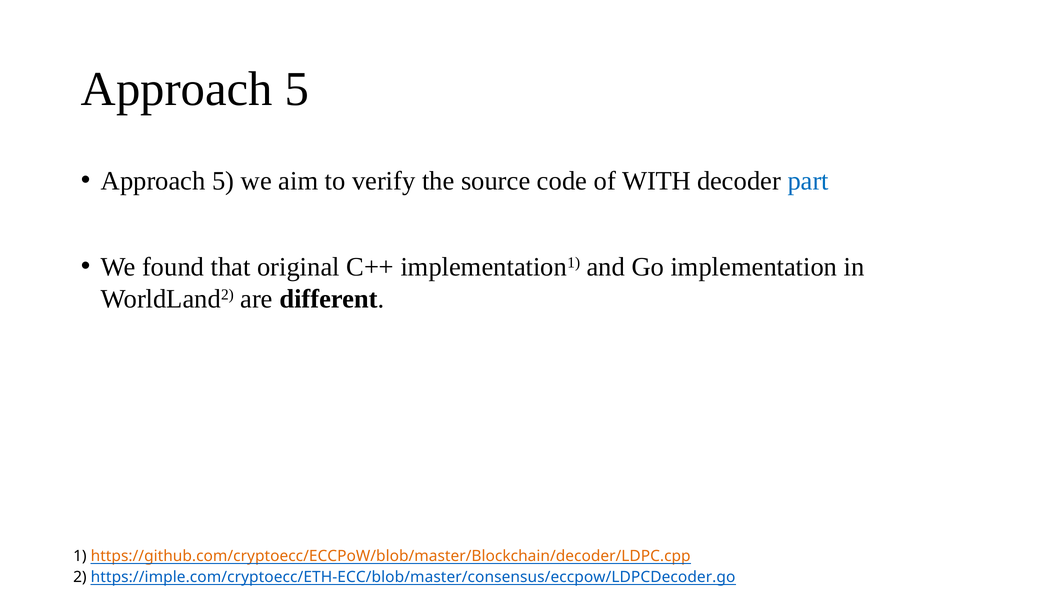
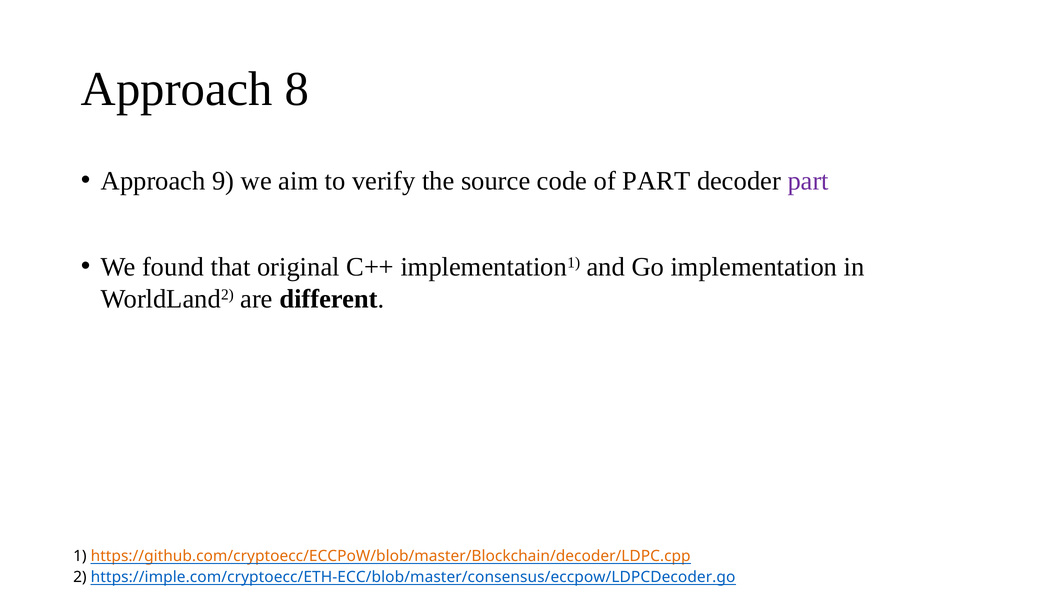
5 at (297, 89): 5 -> 8
5 at (223, 181): 5 -> 9
of WITH: WITH -> PART
part at (808, 181) colour: blue -> purple
